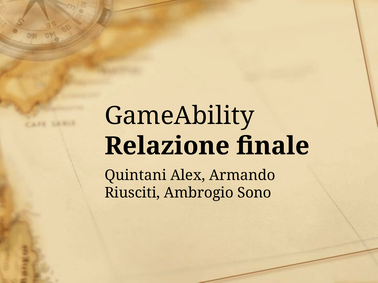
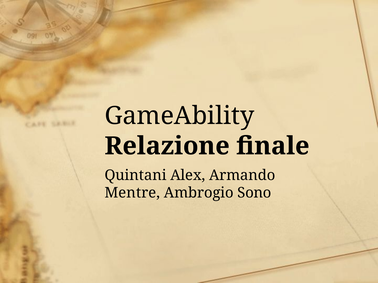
Riusciti: Riusciti -> Mentre
